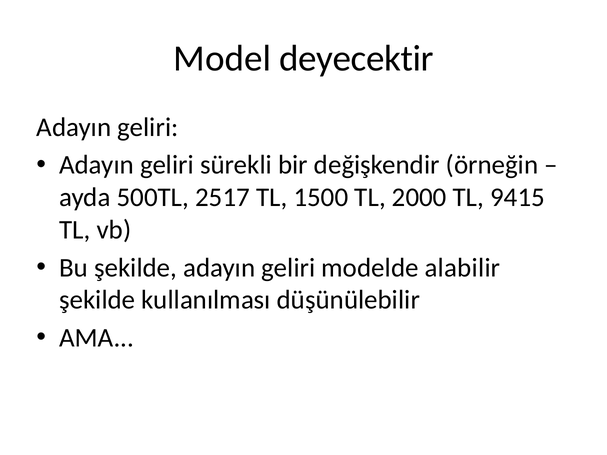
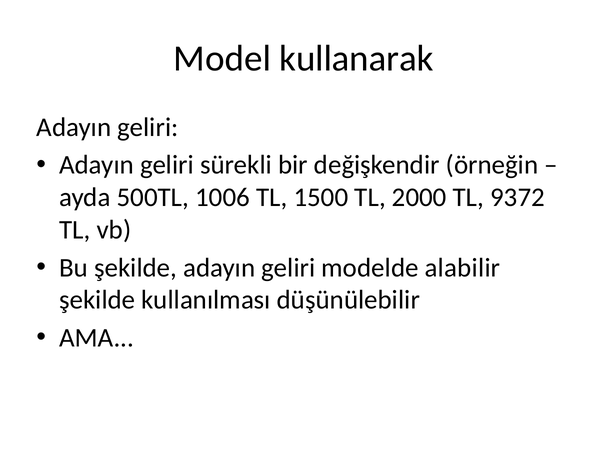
deyecektir: deyecektir -> kullanarak
2517: 2517 -> 1006
9415: 9415 -> 9372
